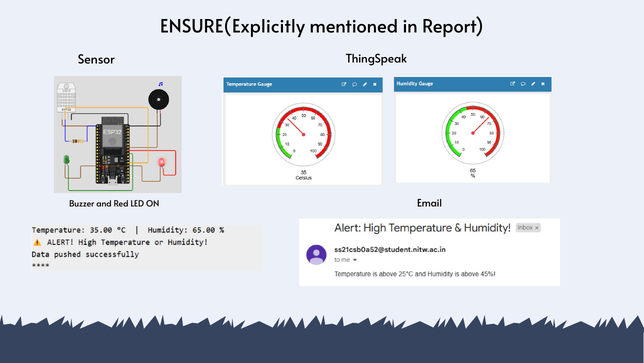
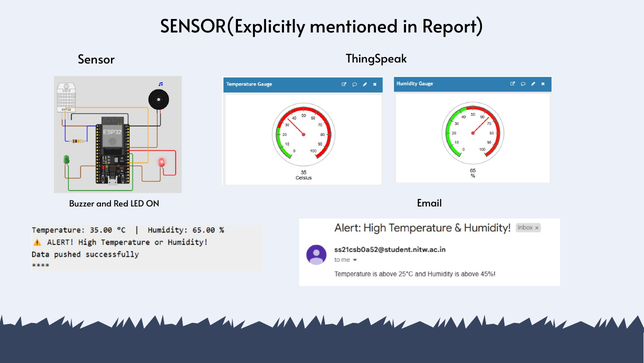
ENSURE(Explicitly: ENSURE(Explicitly -> SENSOR(Explicitly
